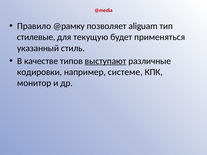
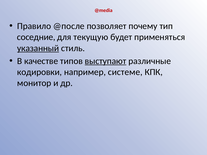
@рамку: @рамку -> @после
aliguam: aliguam -> почему
стилевые: стилевые -> соседние
указанный underline: none -> present
